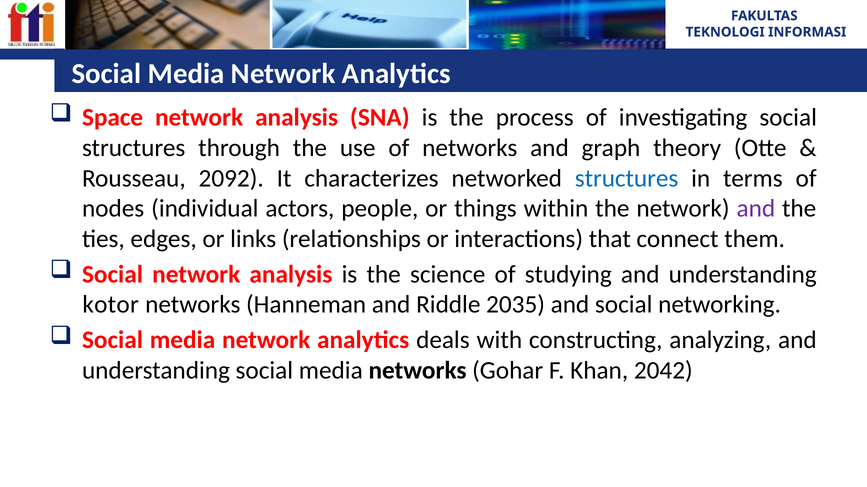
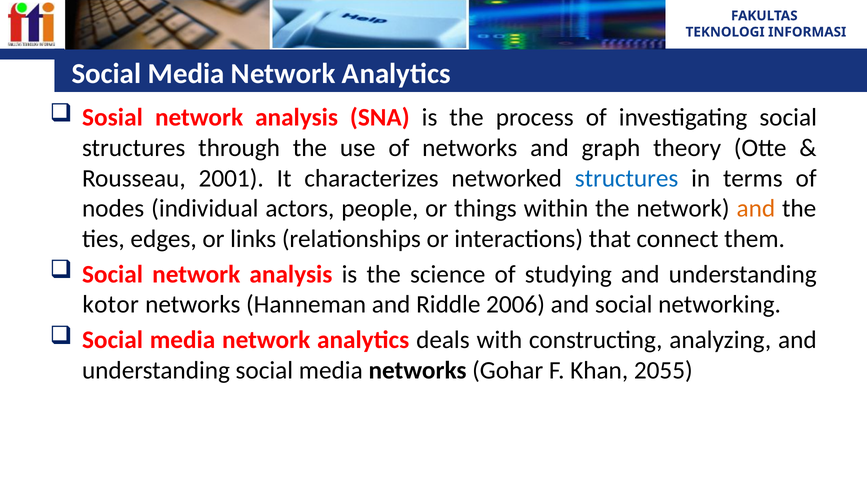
Space: Space -> Sosial
2092: 2092 -> 2001
and at (756, 209) colour: purple -> orange
2035: 2035 -> 2006
2042: 2042 -> 2055
